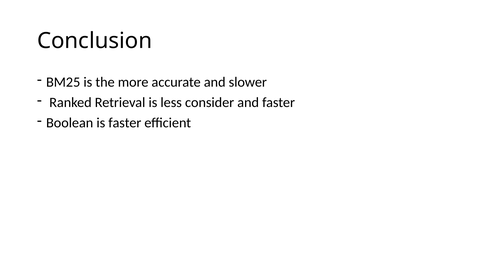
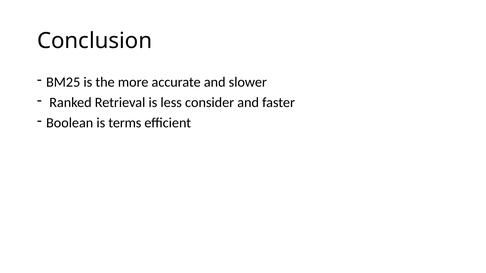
is faster: faster -> terms
